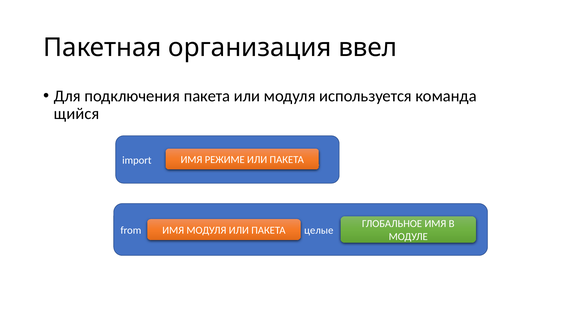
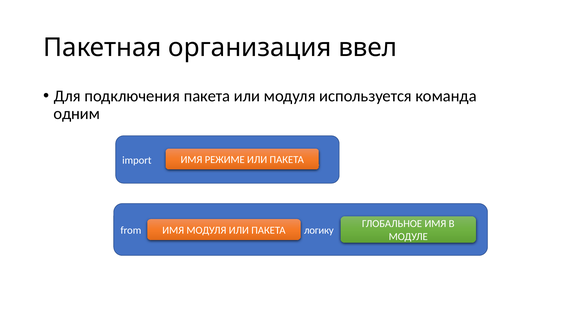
щийся: щийся -> одним
целые: целые -> логику
